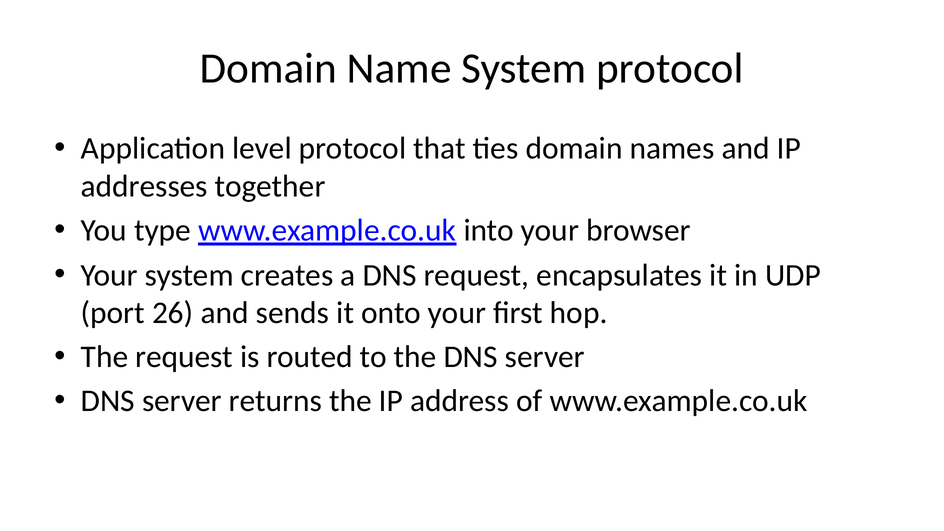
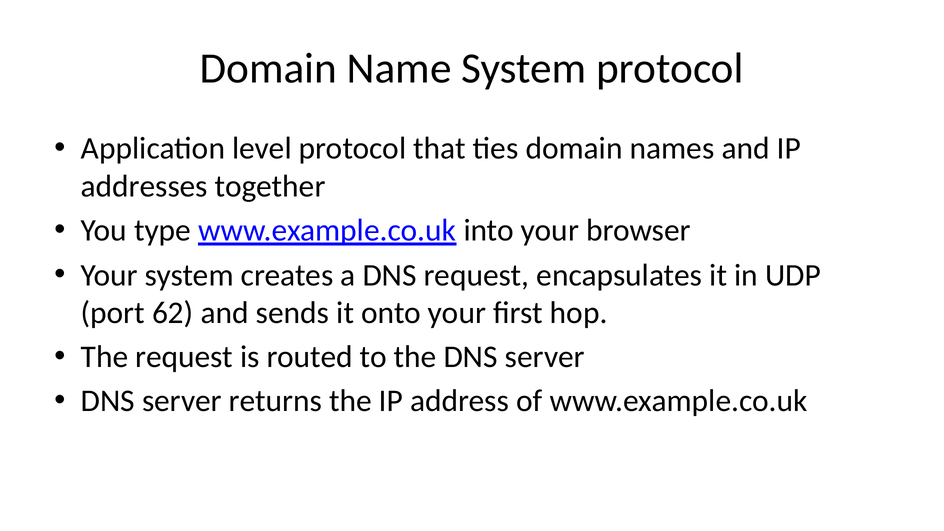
26: 26 -> 62
